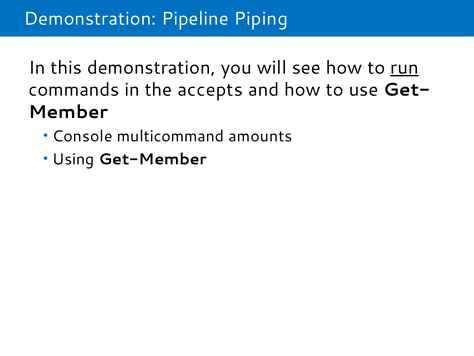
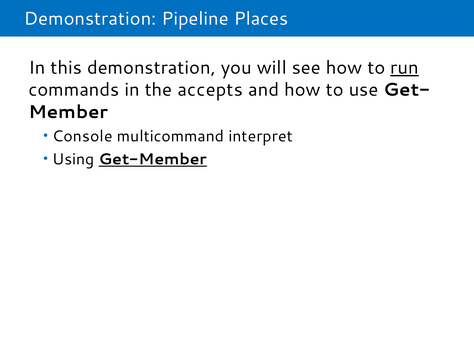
Piping: Piping -> Places
amounts: amounts -> interpret
Get-Member underline: none -> present
